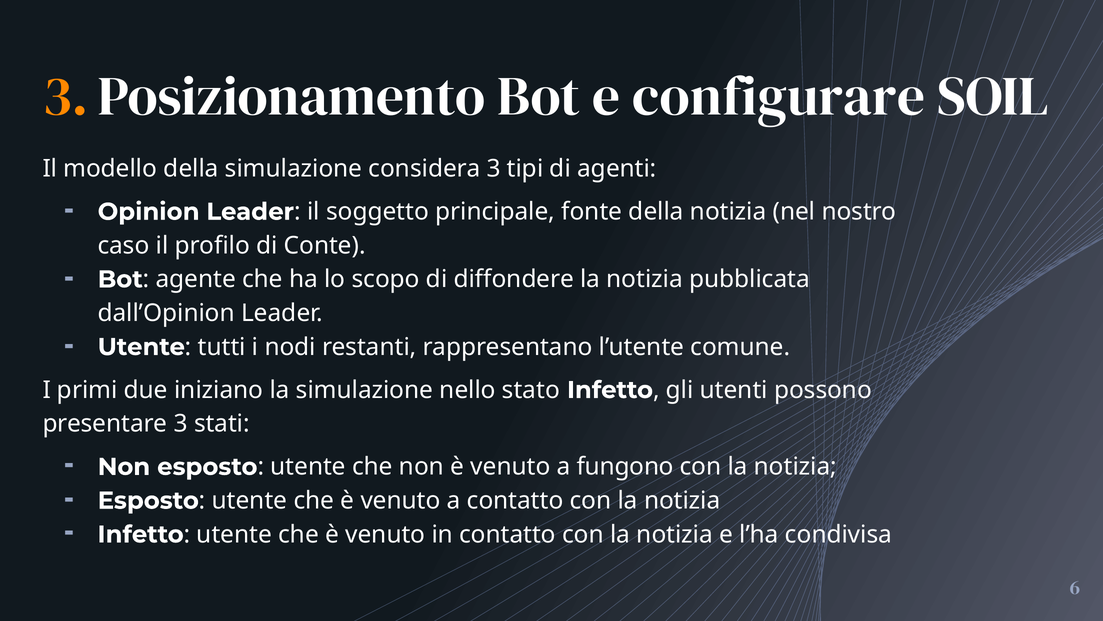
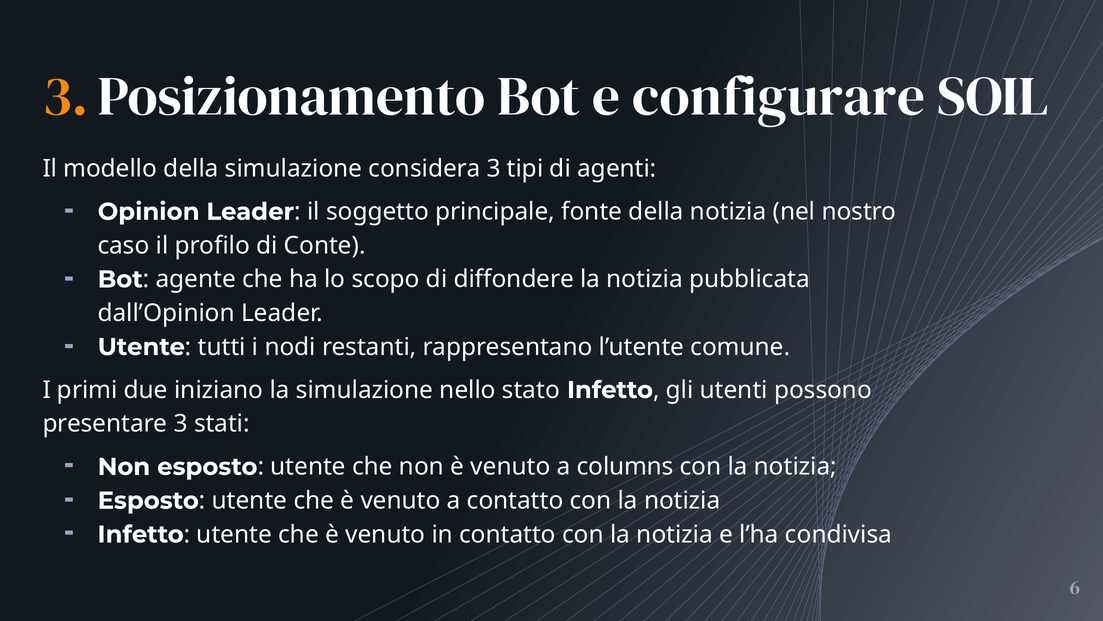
fungono: fungono -> columns
